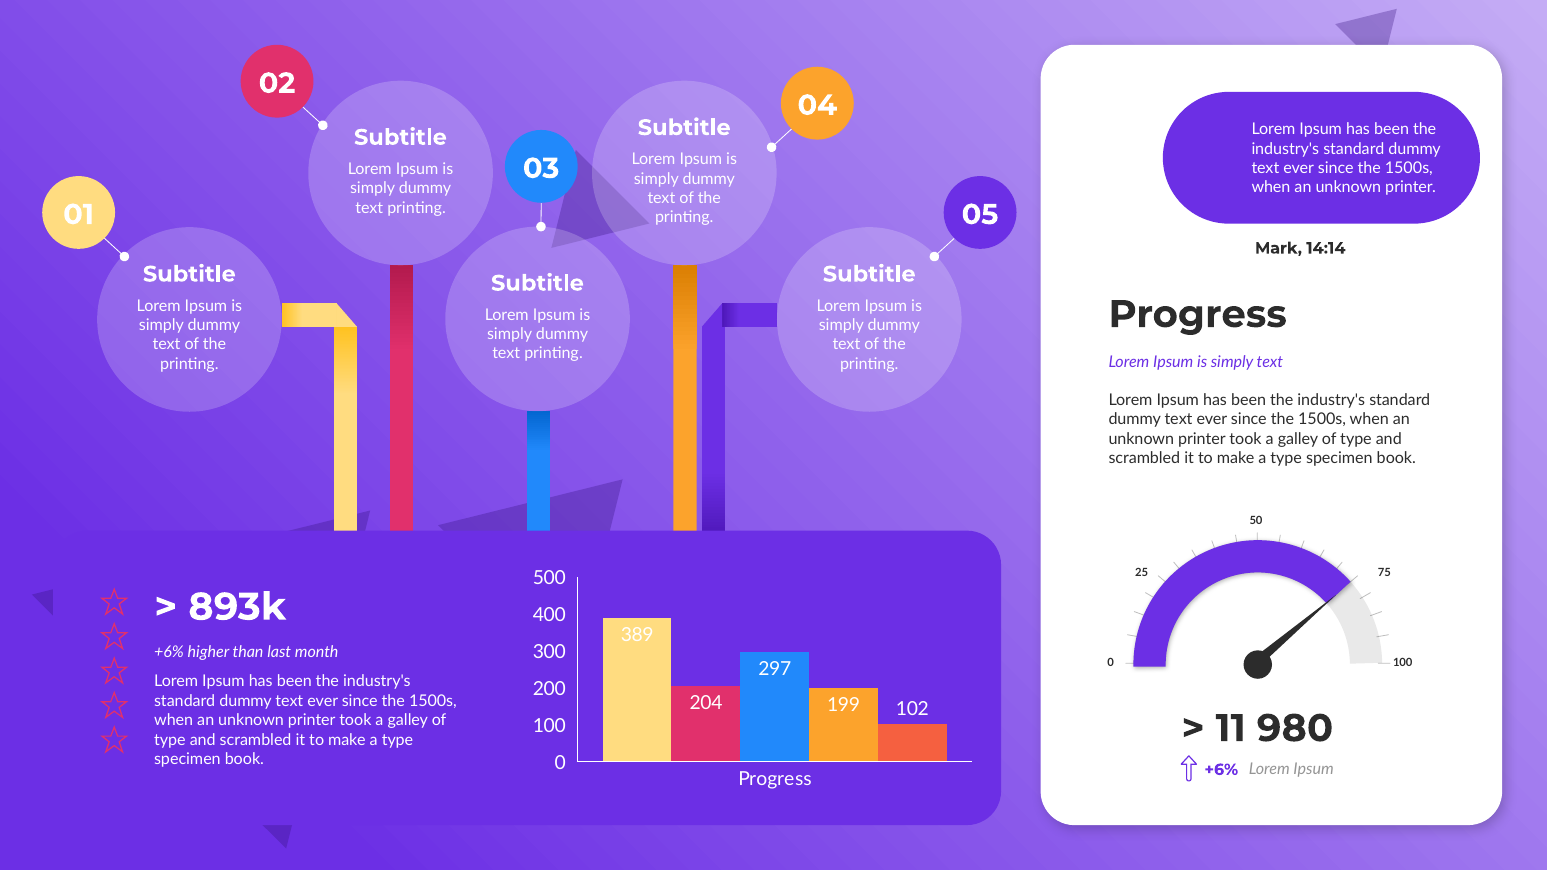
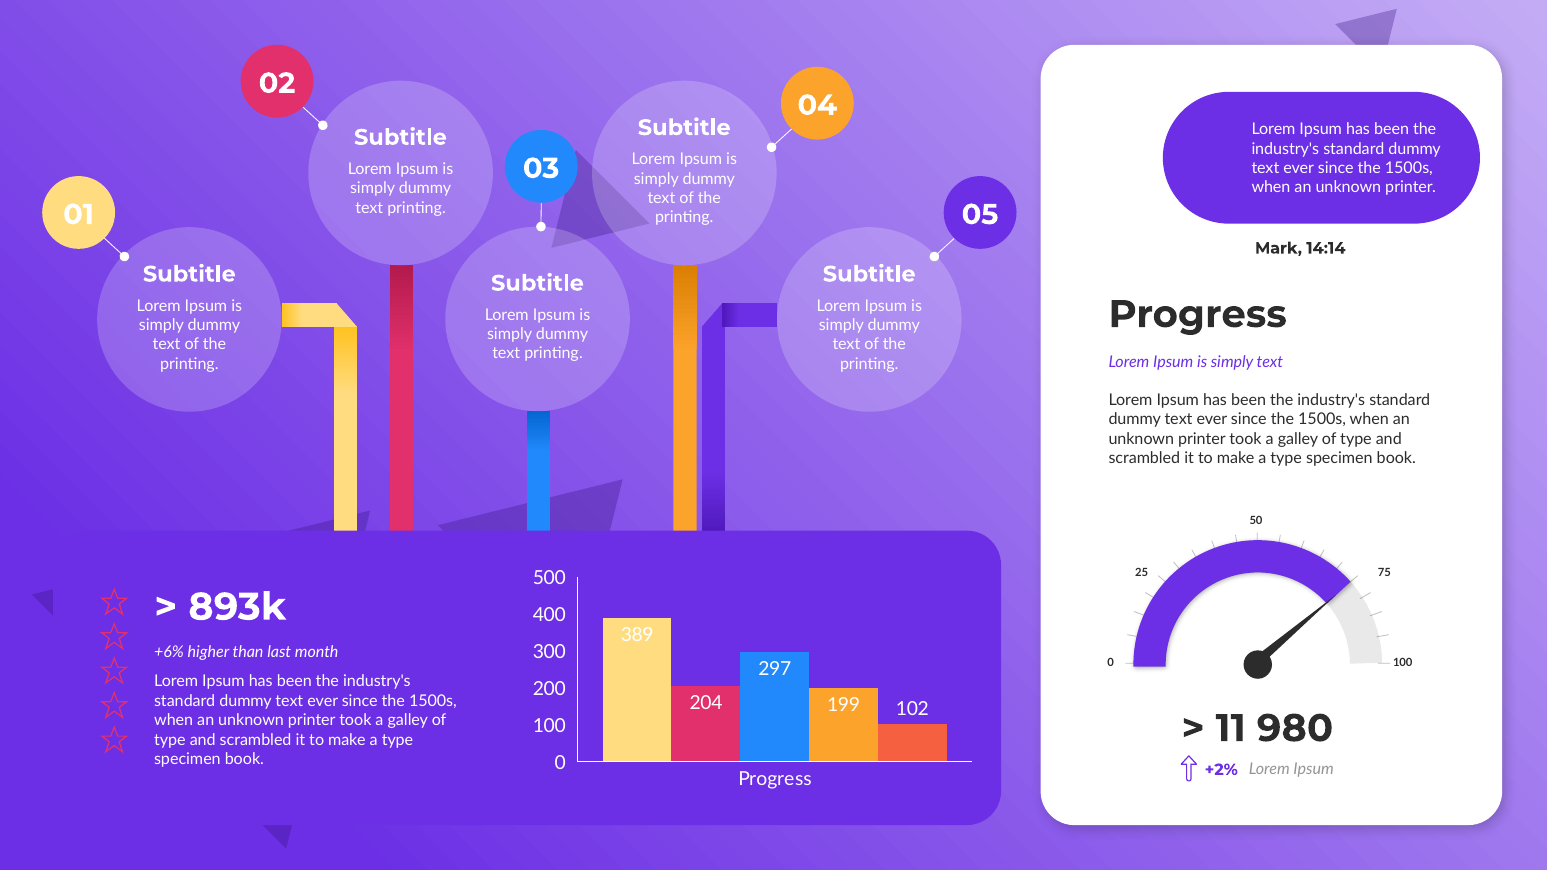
+6% at (1221, 770): +6% -> +2%
